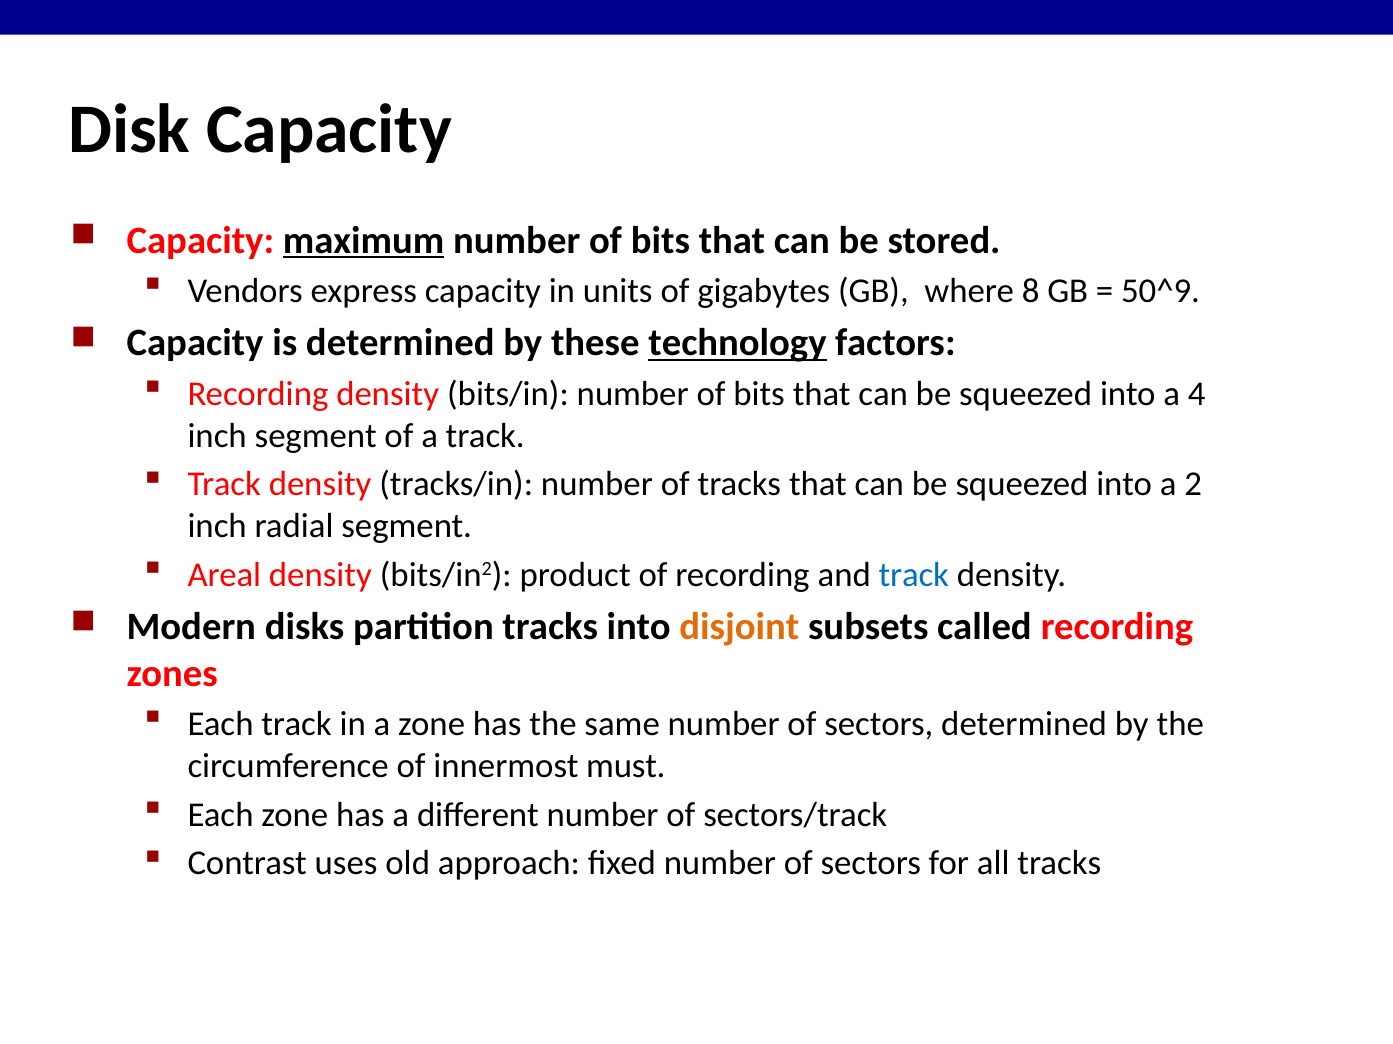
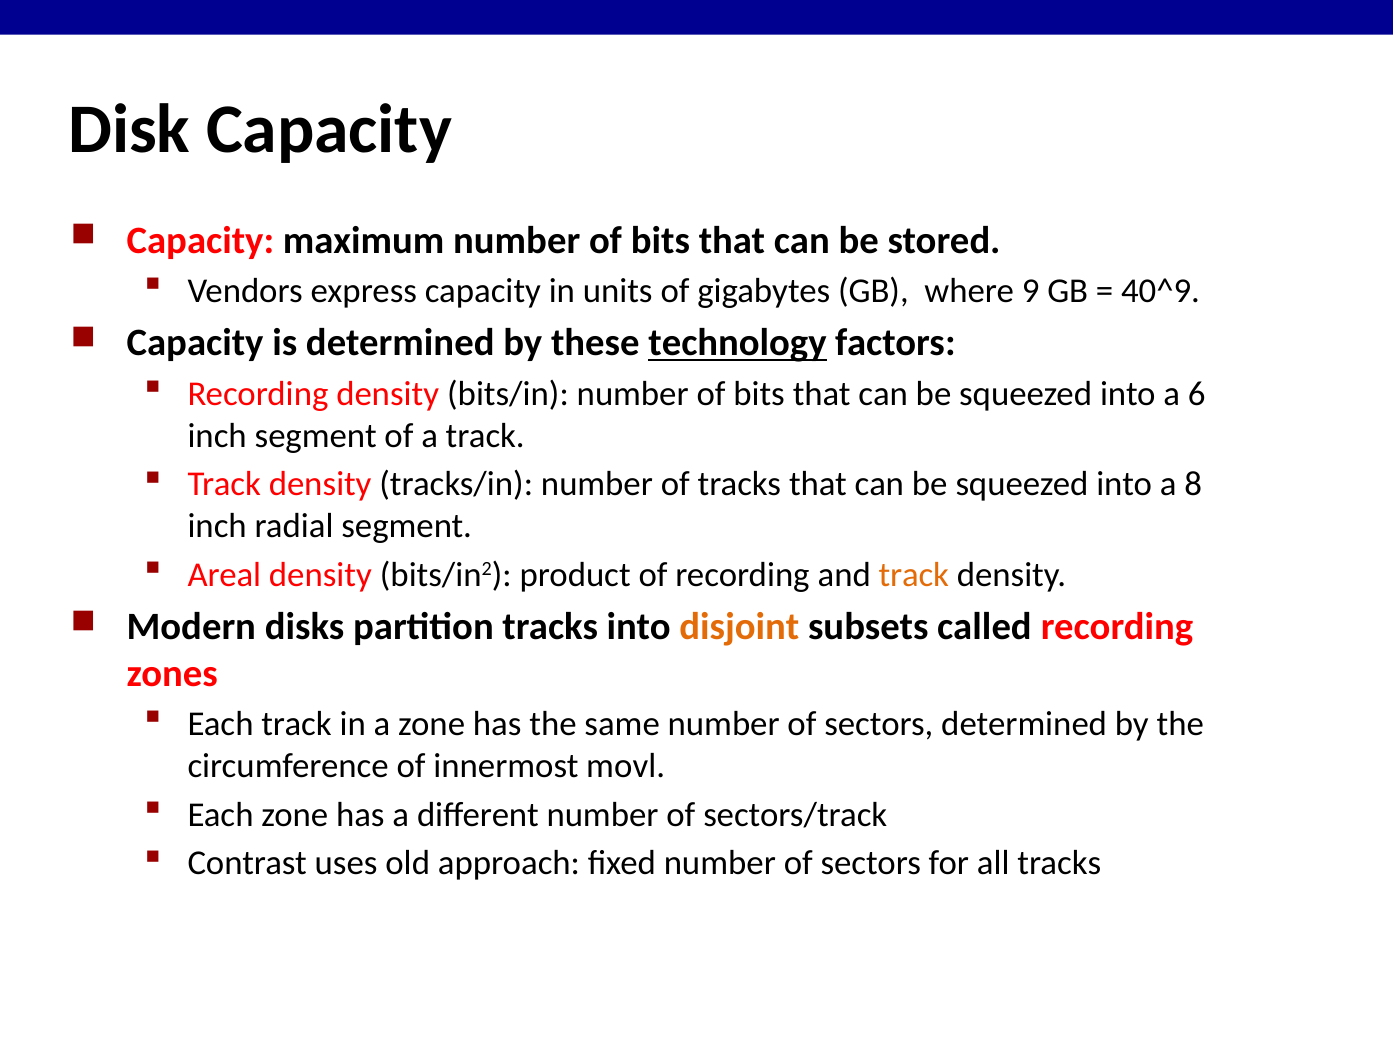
maximum underline: present -> none
8: 8 -> 9
50^9: 50^9 -> 40^9
4: 4 -> 6
2: 2 -> 8
track at (914, 575) colour: blue -> orange
must: must -> movl
